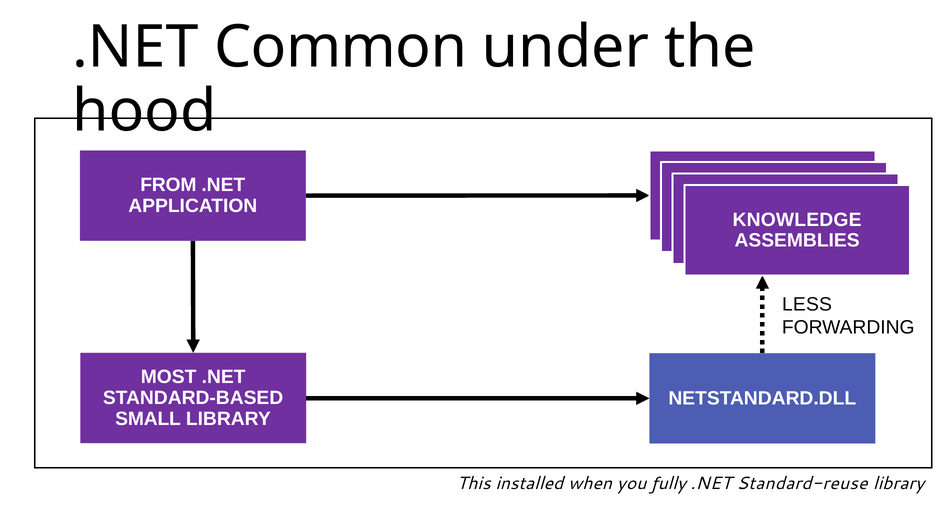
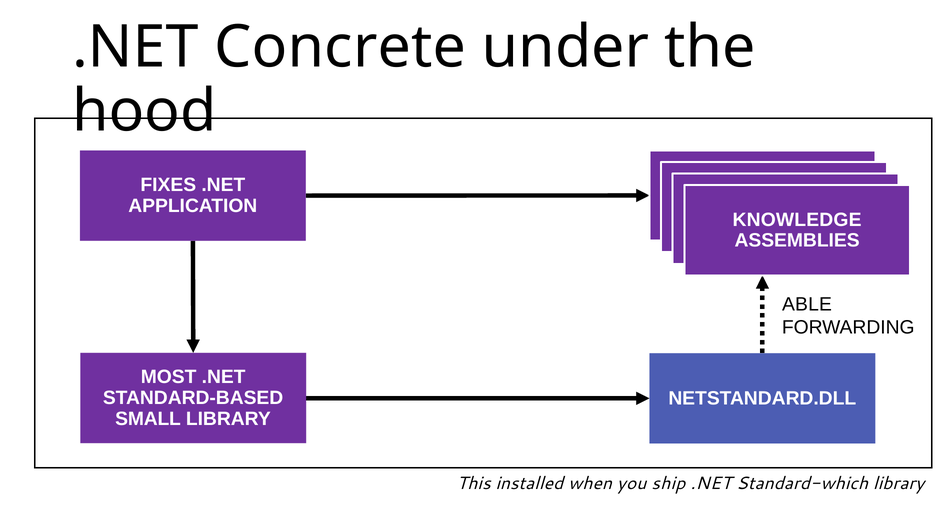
Common: Common -> Concrete
FROM: FROM -> FIXES
LESS: LESS -> ABLE
fully: fully -> ship
Standard-reuse: Standard-reuse -> Standard-which
